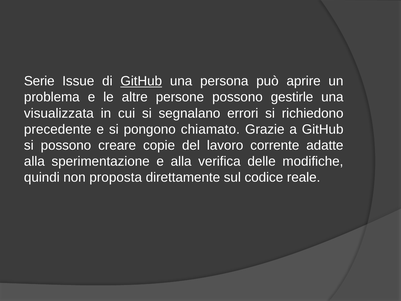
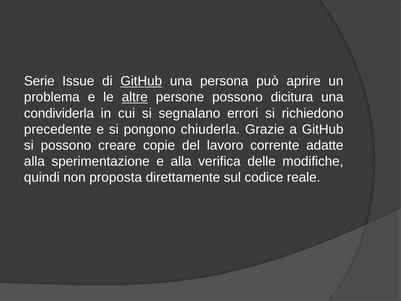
altre underline: none -> present
gestirle: gestirle -> dicitura
visualizzata: visualizzata -> condividerla
chiamato: chiamato -> chiuderla
